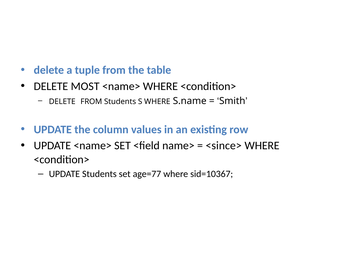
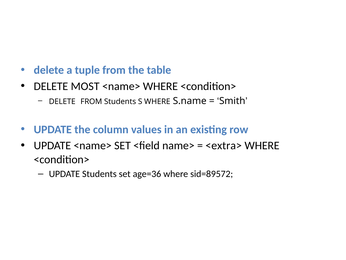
<since>: <since> -> <extra>
age=77: age=77 -> age=36
sid=10367: sid=10367 -> sid=89572
